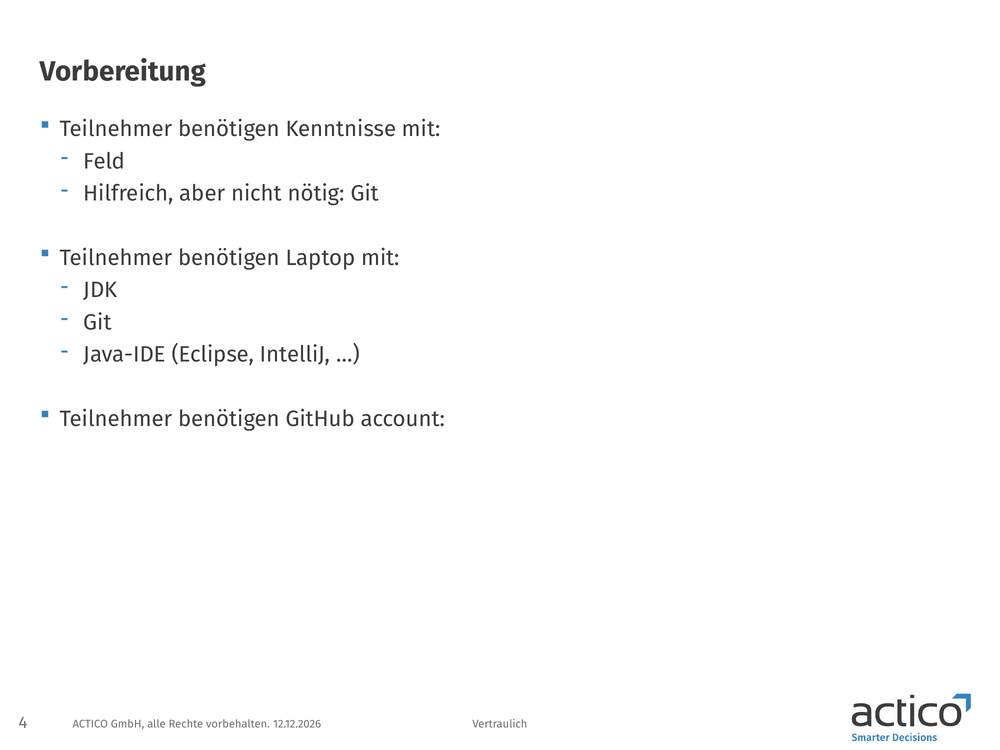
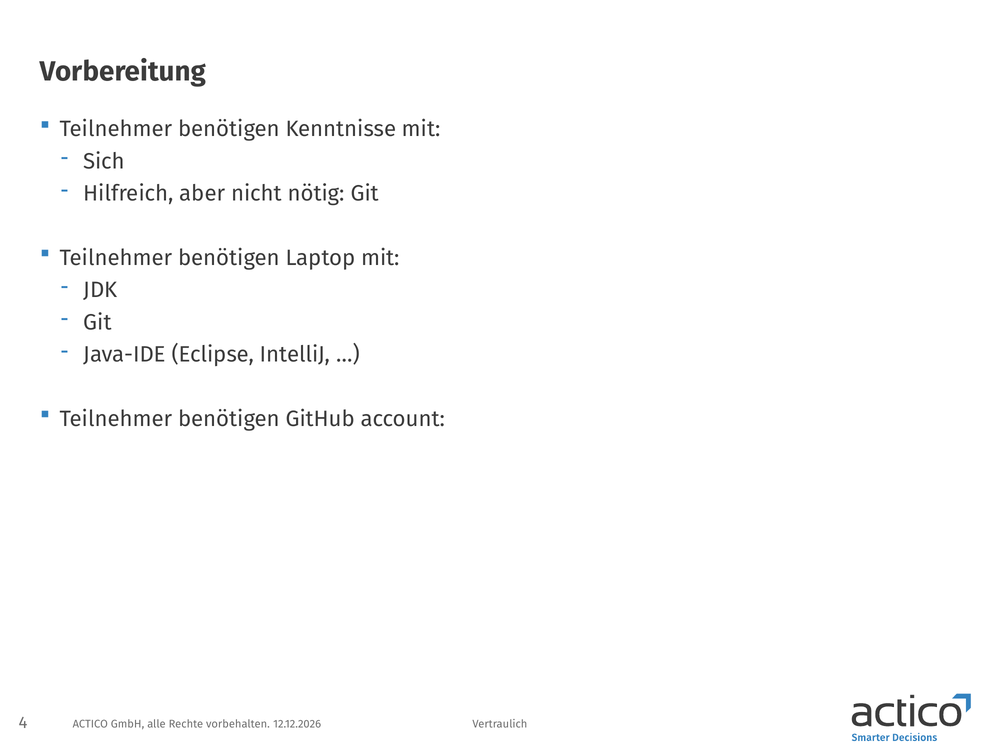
Feld: Feld -> Sich
